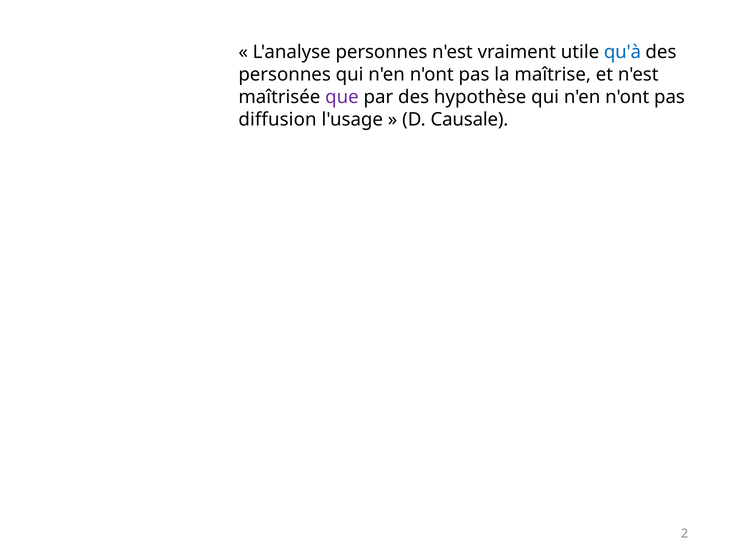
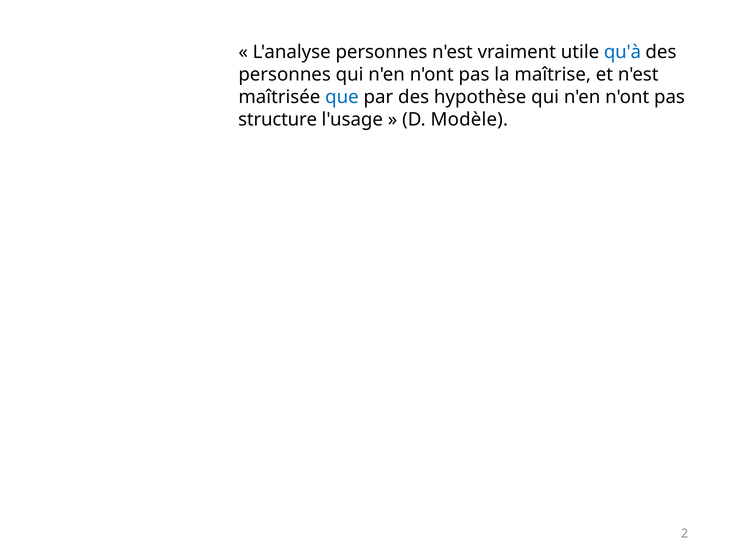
que colour: purple -> blue
diffusion: diffusion -> structure
Causale: Causale -> Modèle
